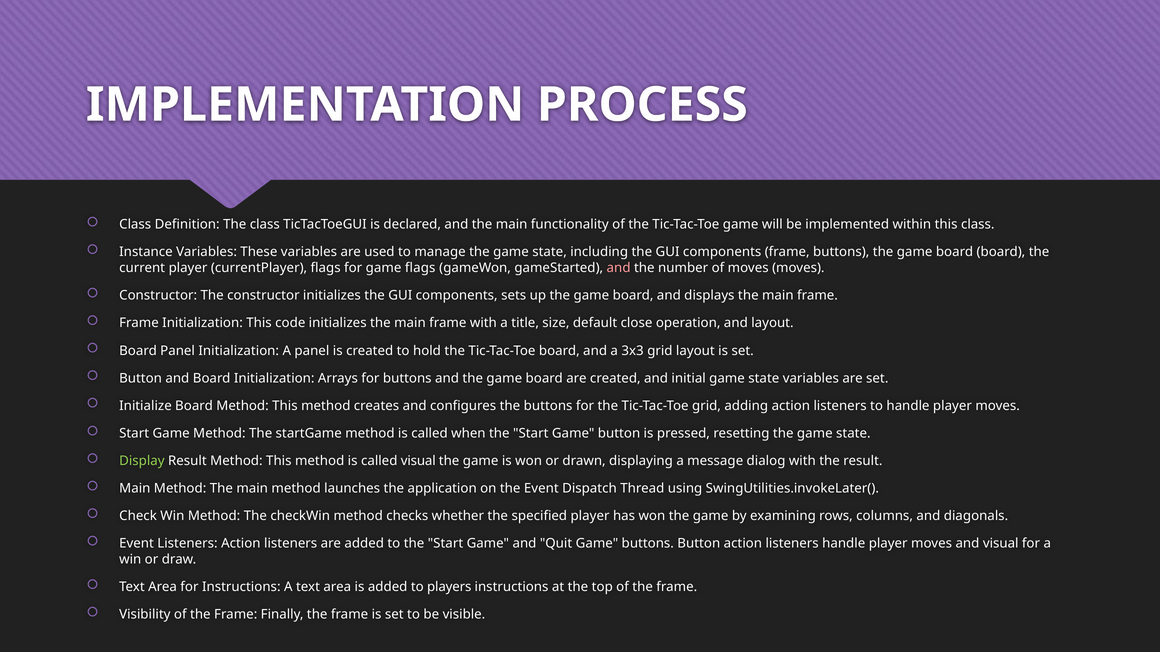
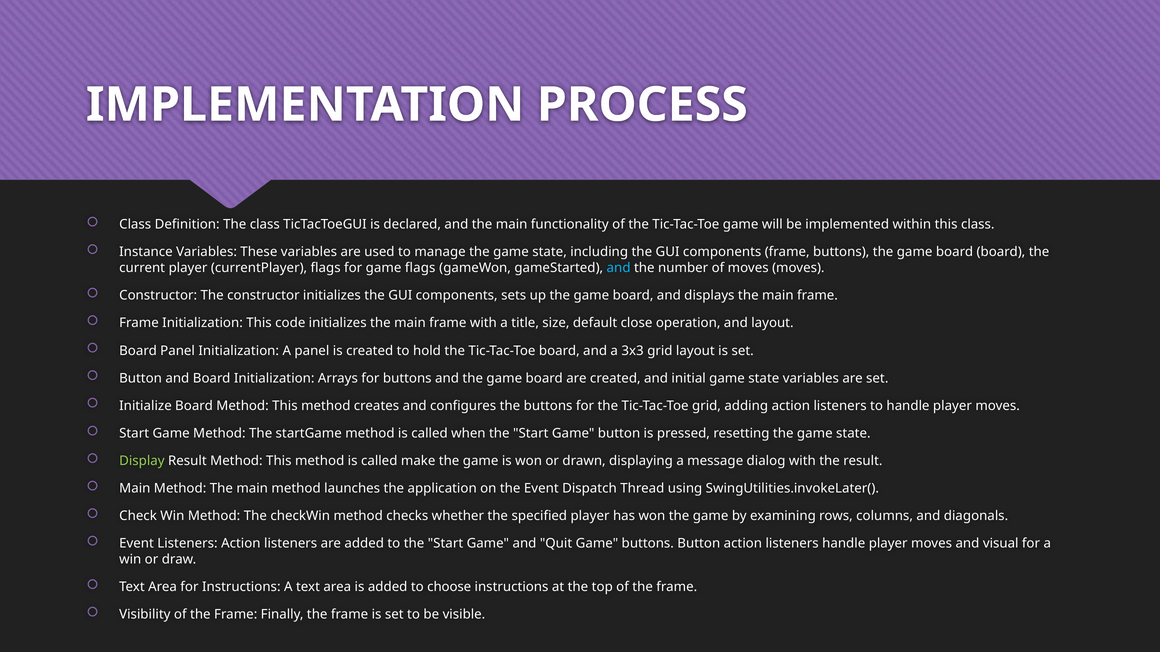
and at (619, 268) colour: pink -> light blue
called visual: visual -> make
players: players -> choose
